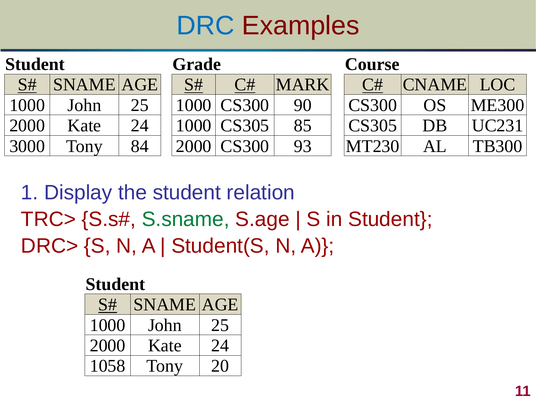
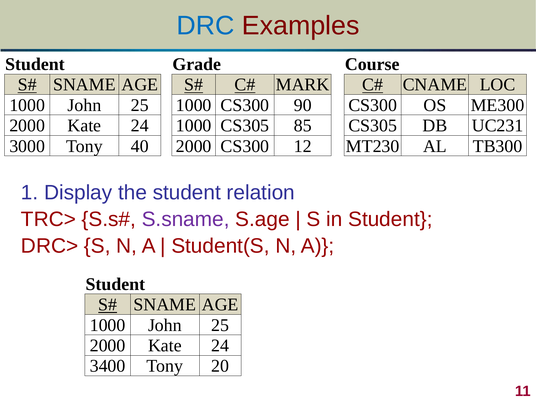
84: 84 -> 40
93: 93 -> 12
S.sname colour: green -> purple
1058: 1058 -> 3400
